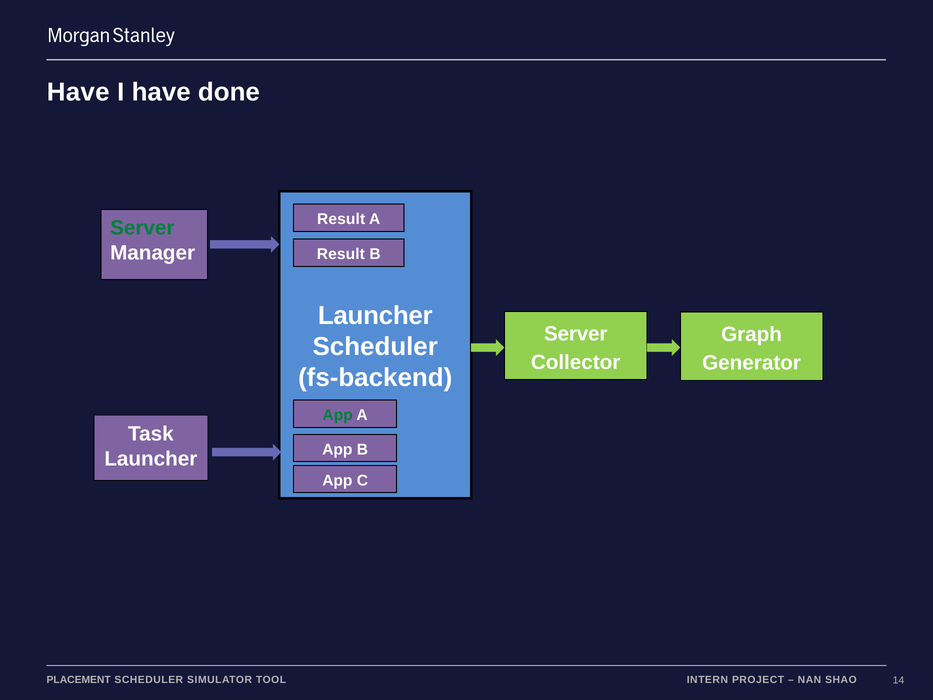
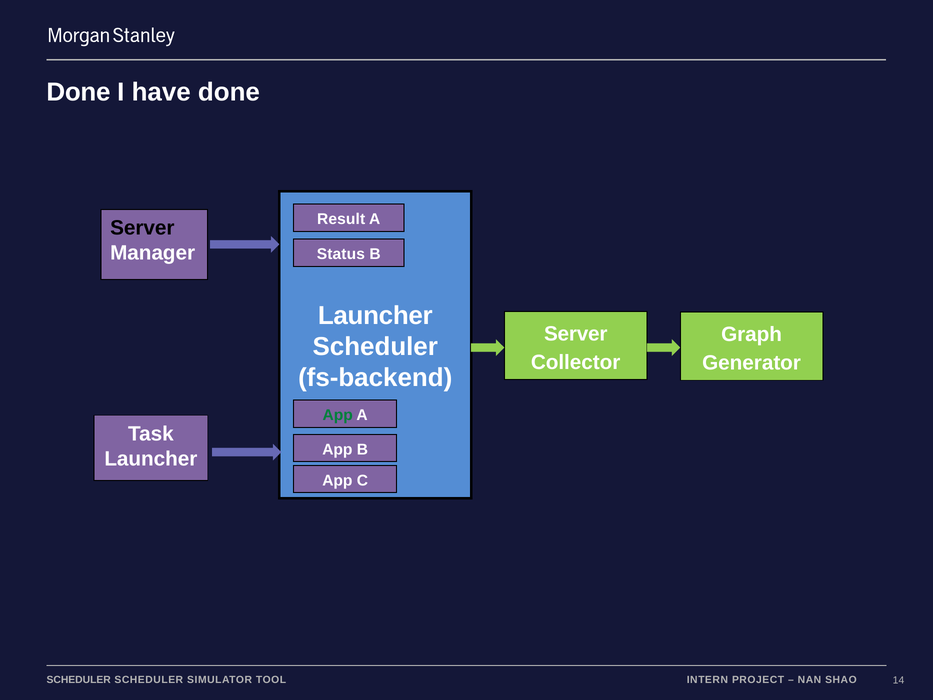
Have at (78, 92): Have -> Done
Server at (142, 228) colour: green -> black
Result at (341, 254): Result -> Status
PLACEMENT at (79, 679): PLACEMENT -> SCHEDULER
